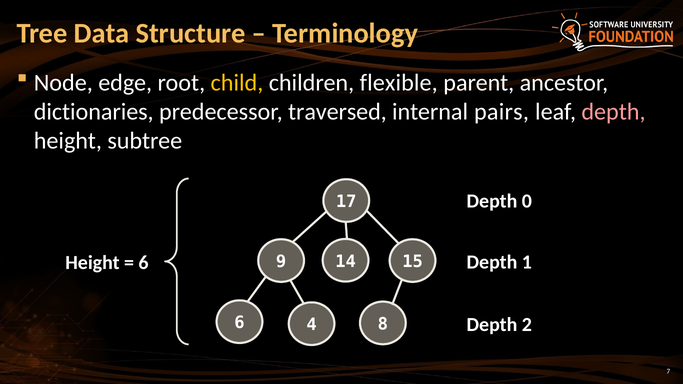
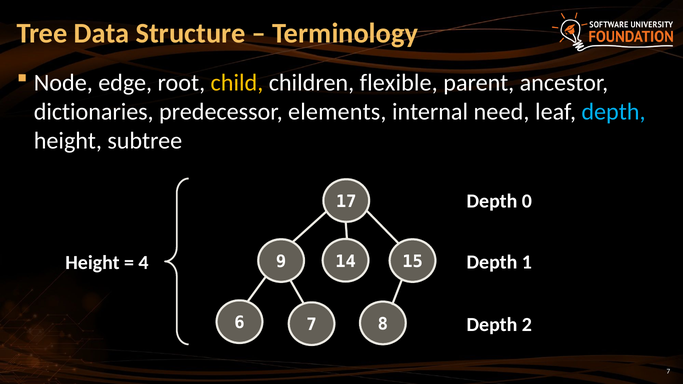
traversed: traversed -> elements
pairs: pairs -> need
depth at (613, 112) colour: pink -> light blue
6 at (144, 263): 6 -> 4
6 4: 4 -> 7
